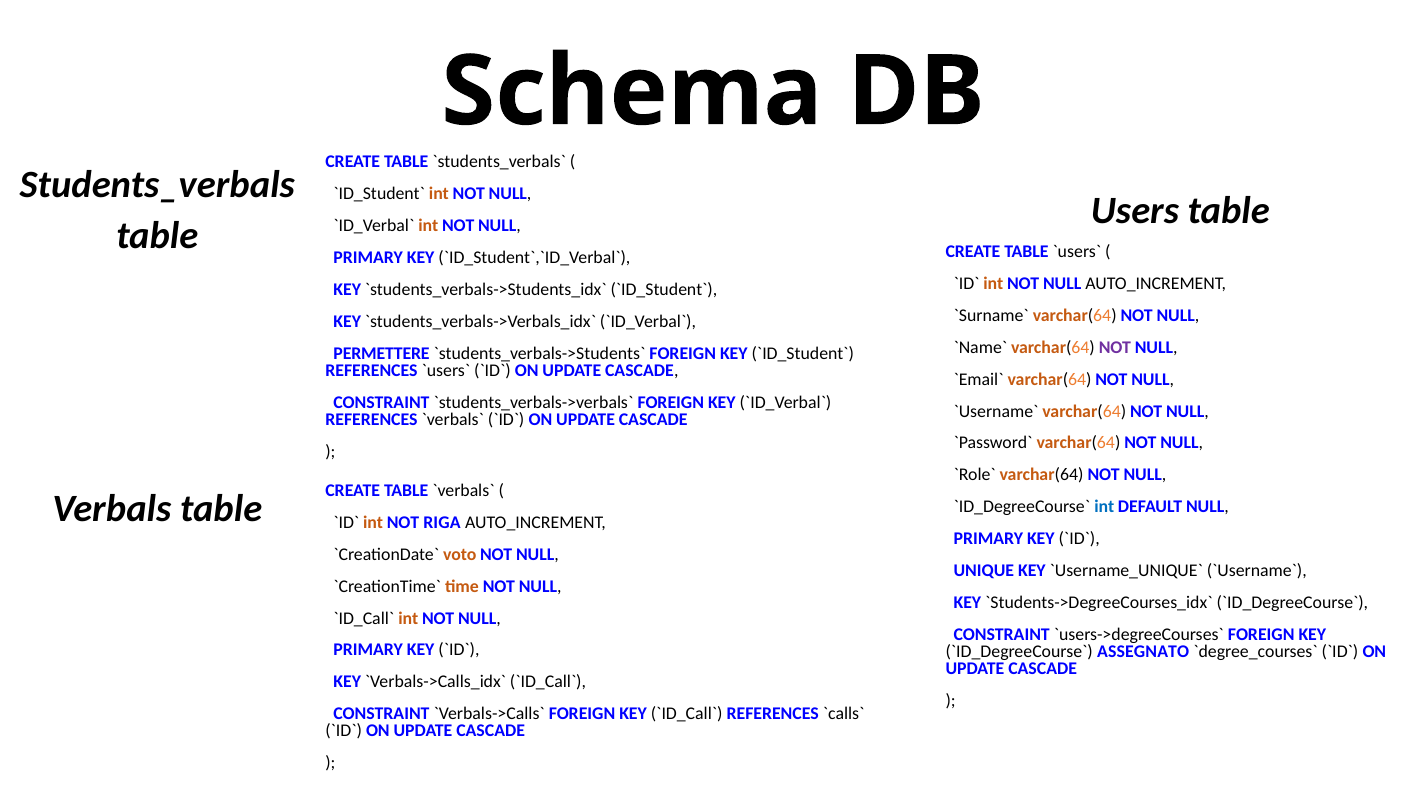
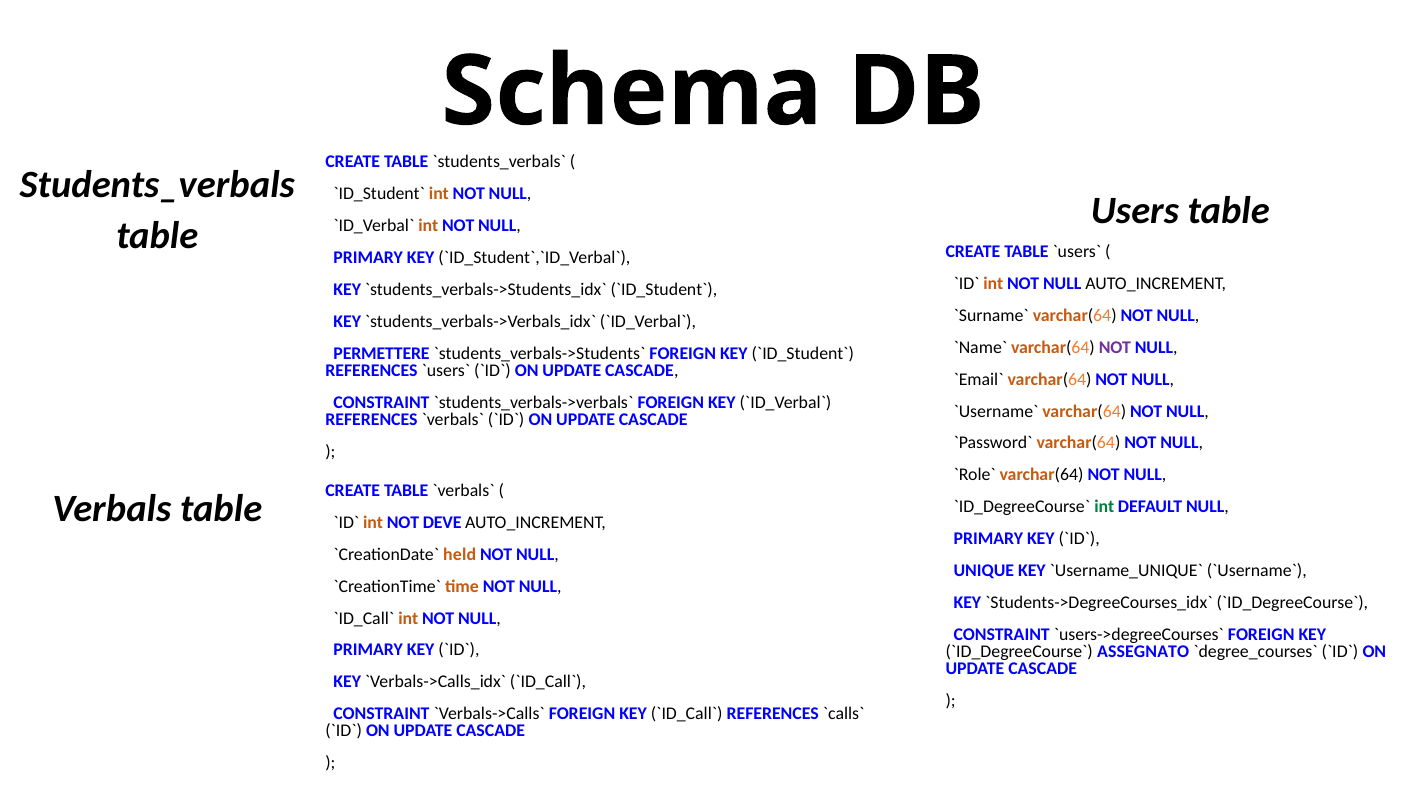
int at (1104, 507) colour: blue -> green
RIGA: RIGA -> DEVE
voto: voto -> held
